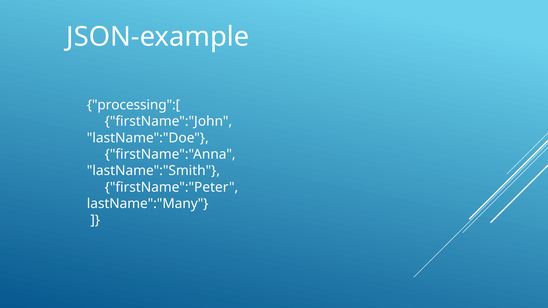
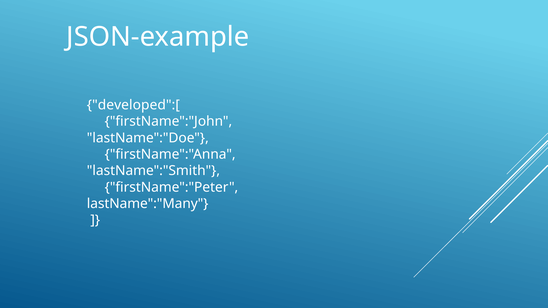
processing":[: processing":[ -> developed":[
